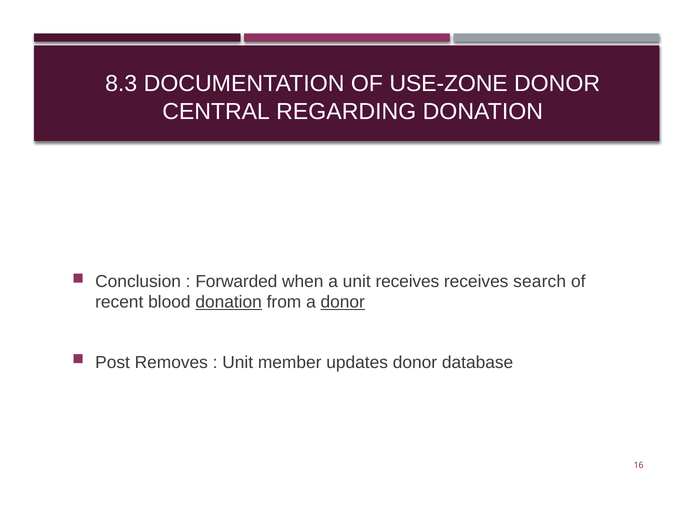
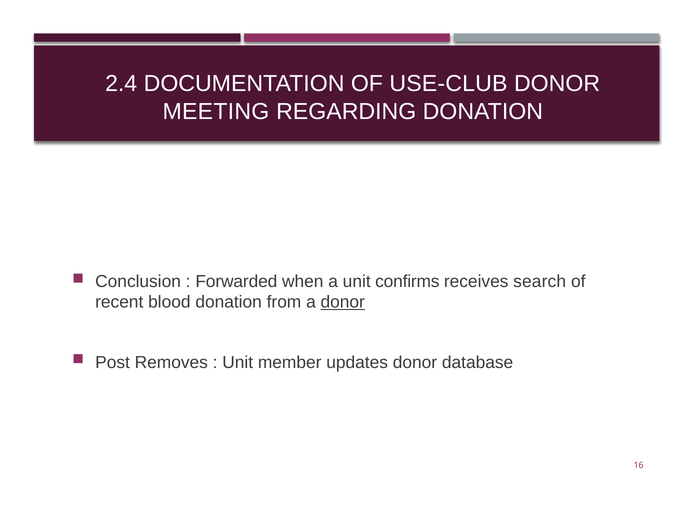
8.3: 8.3 -> 2.4
USE-ZONE: USE-ZONE -> USE-CLUB
CENTRAL: CENTRAL -> MEETING
unit receives: receives -> confirms
donation at (229, 303) underline: present -> none
